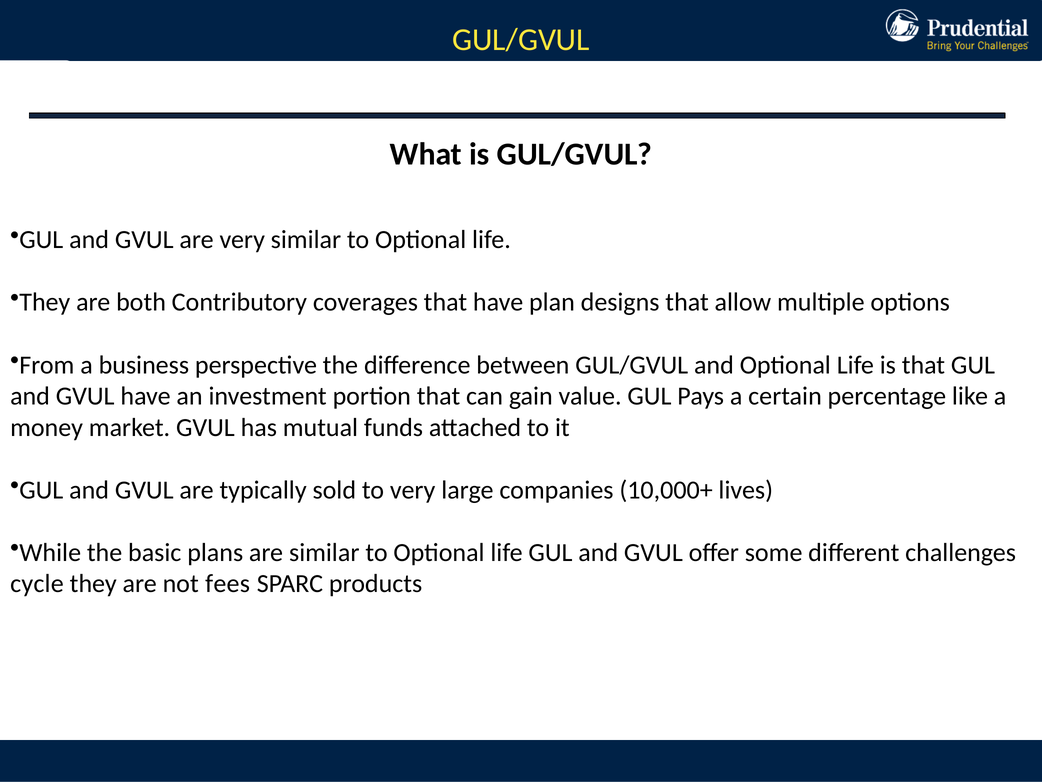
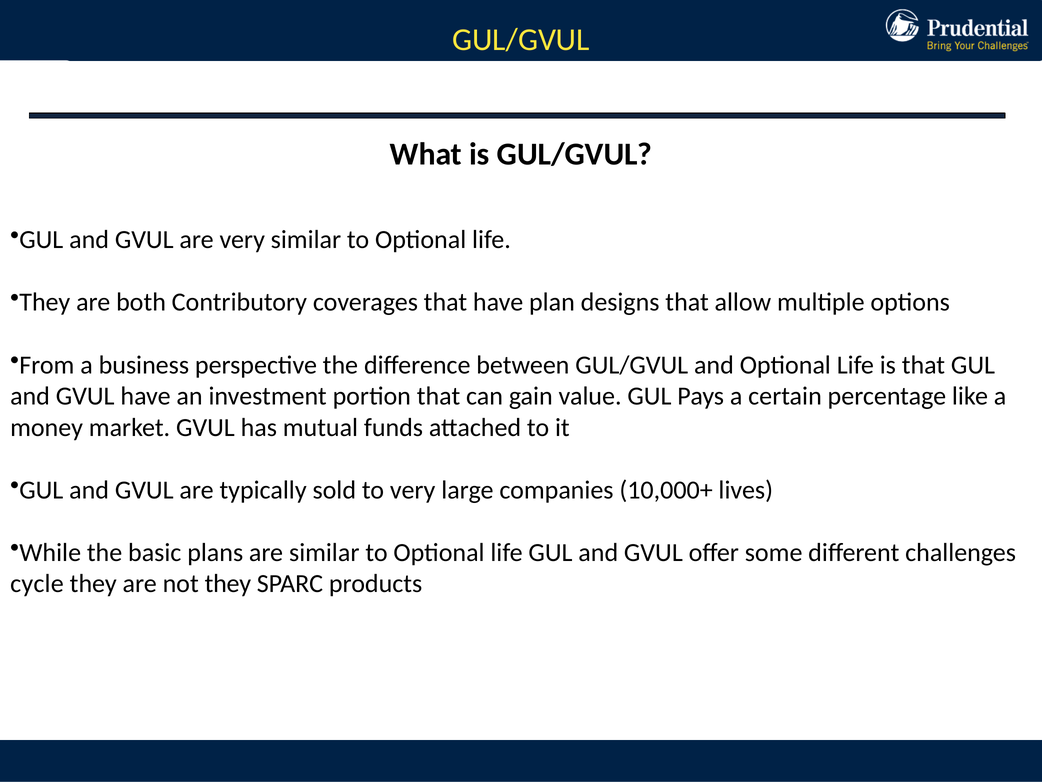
not fees: fees -> they
